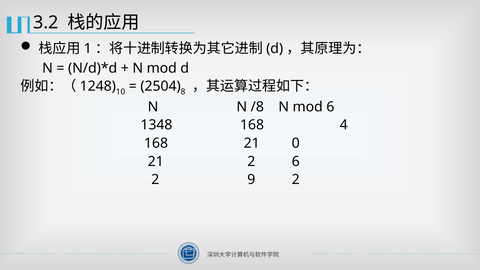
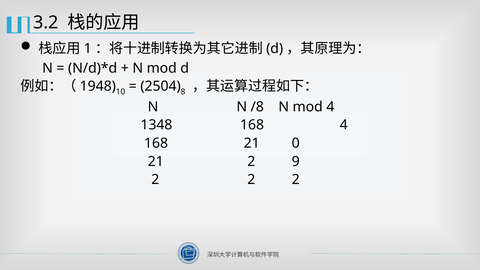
1248: 1248 -> 1948
mod 6: 6 -> 4
2 6: 6 -> 9
9 at (251, 180): 9 -> 2
